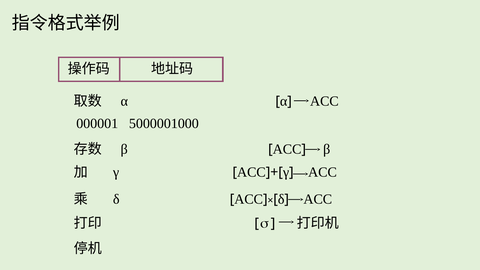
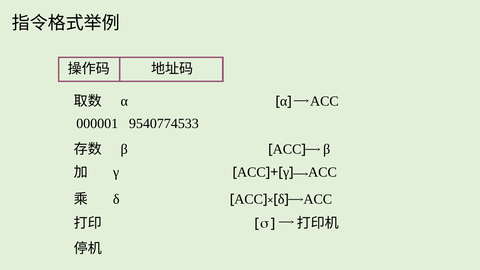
5000001000: 5000001000 -> 9540774533
